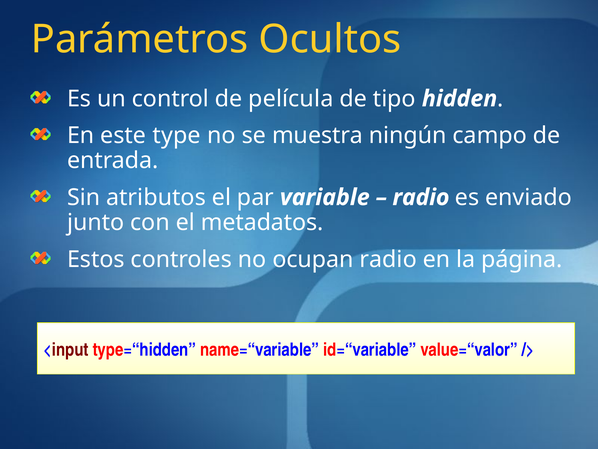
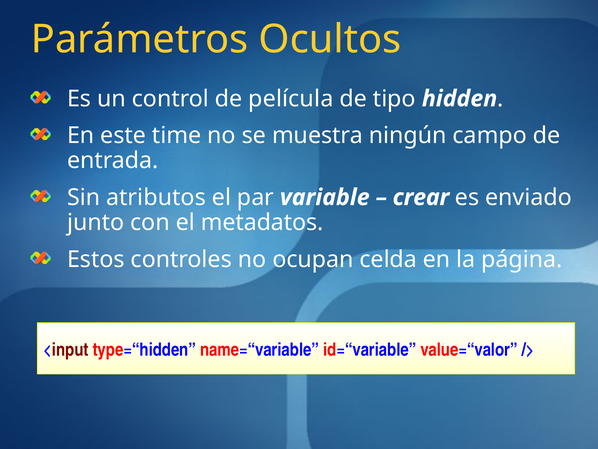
type: type -> time
radio at (421, 197): radio -> crear
ocupan radio: radio -> celda
